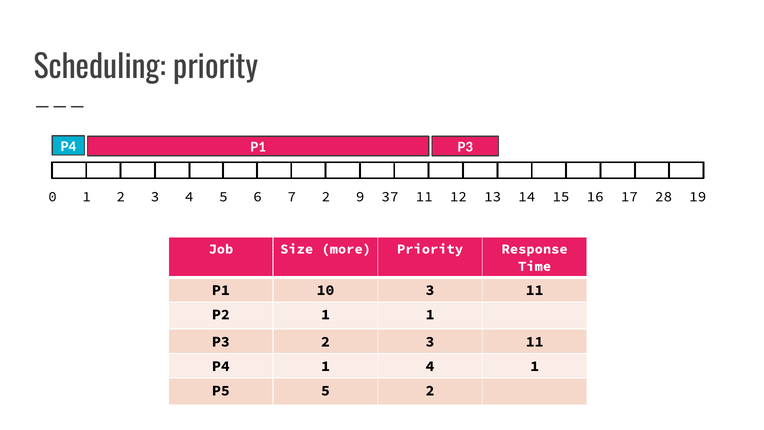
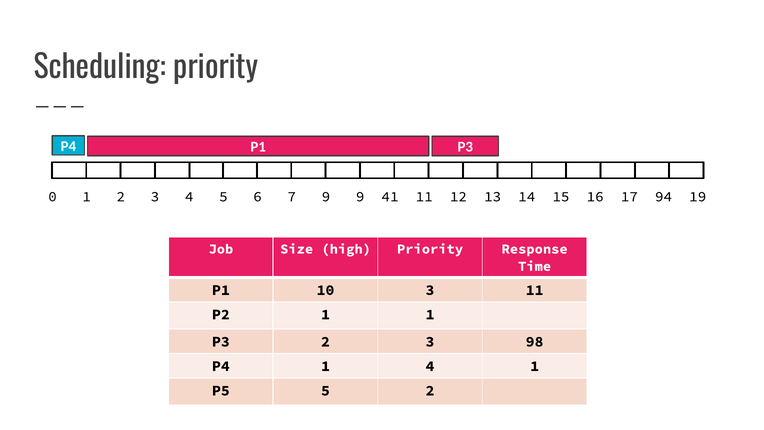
7 2: 2 -> 9
37: 37 -> 41
28: 28 -> 94
more: more -> high
2 3 11: 11 -> 98
